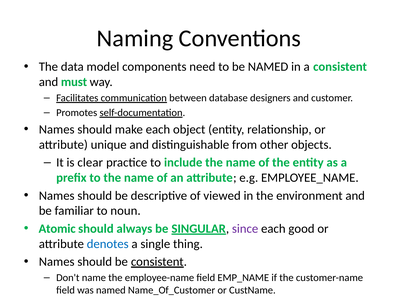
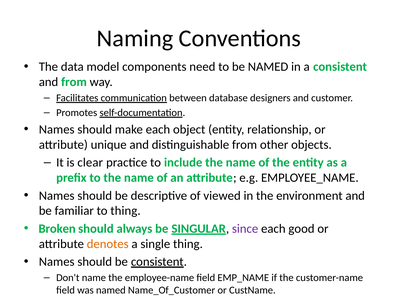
and must: must -> from
to noun: noun -> thing
Atomic: Atomic -> Broken
denotes colour: blue -> orange
